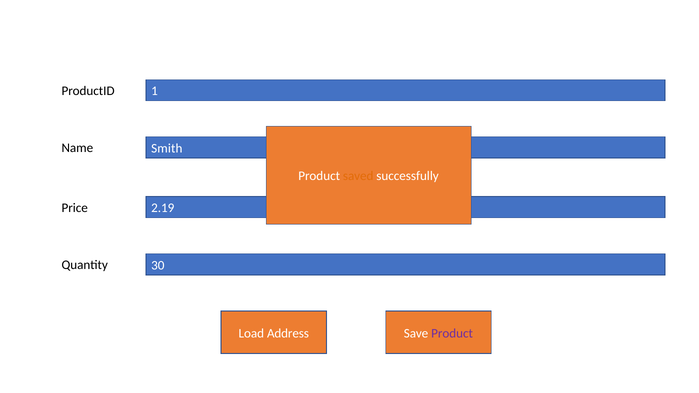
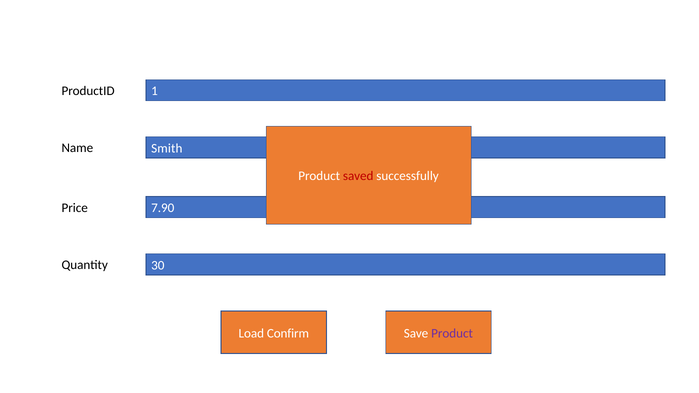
saved colour: orange -> red
2.19: 2.19 -> 7.90
Address: Address -> Confirm
